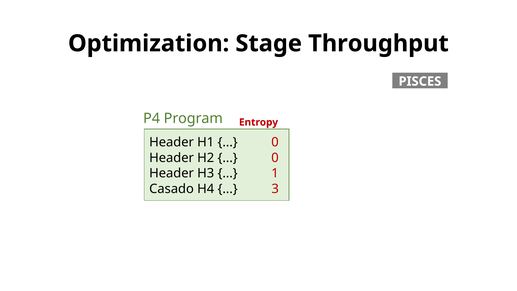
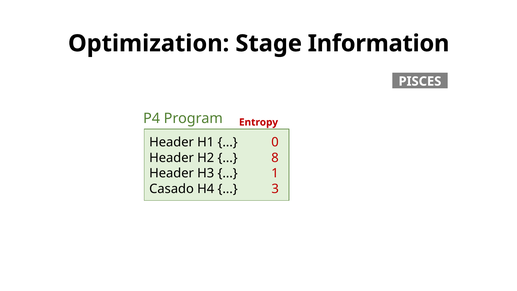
Throughput: Throughput -> Information
0 at (275, 158): 0 -> 8
